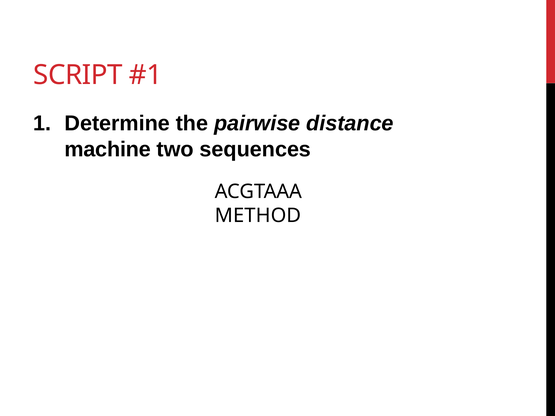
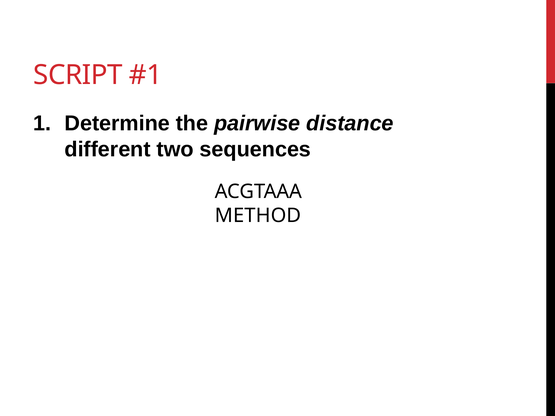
machine: machine -> different
